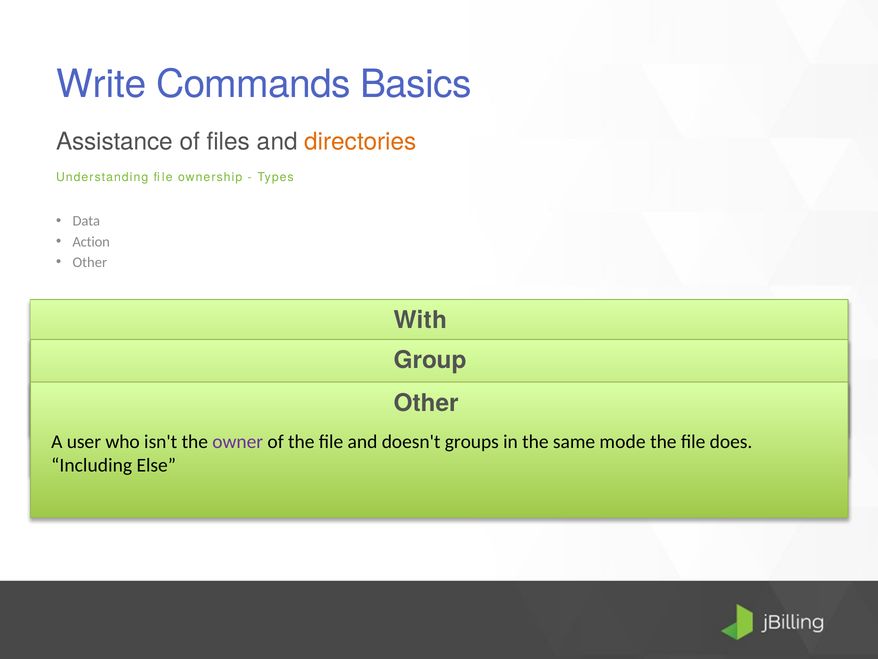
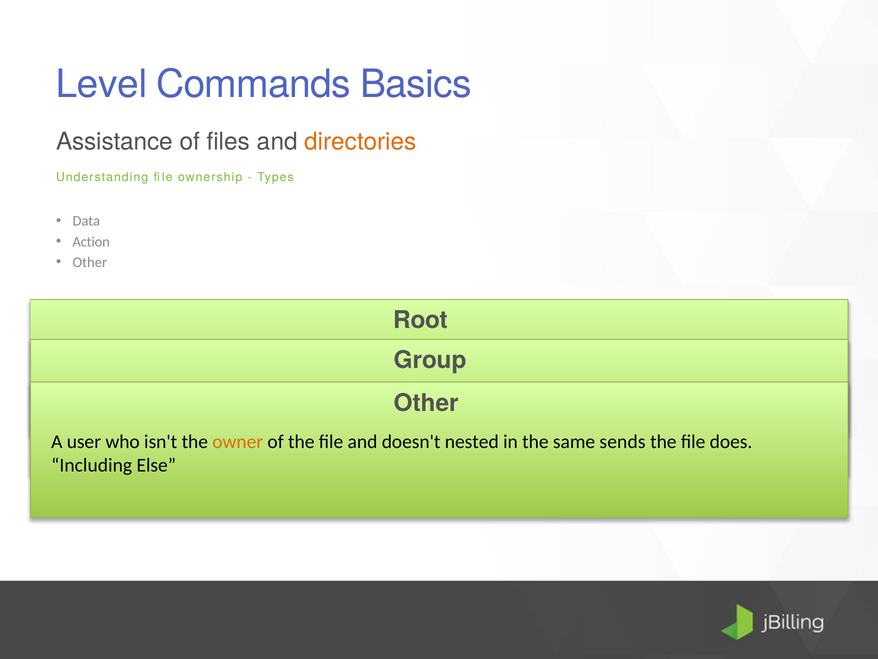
Write: Write -> Level
With: With -> Root
owner at (238, 442) colour: purple -> orange
groups: groups -> nested
mode: mode -> sends
